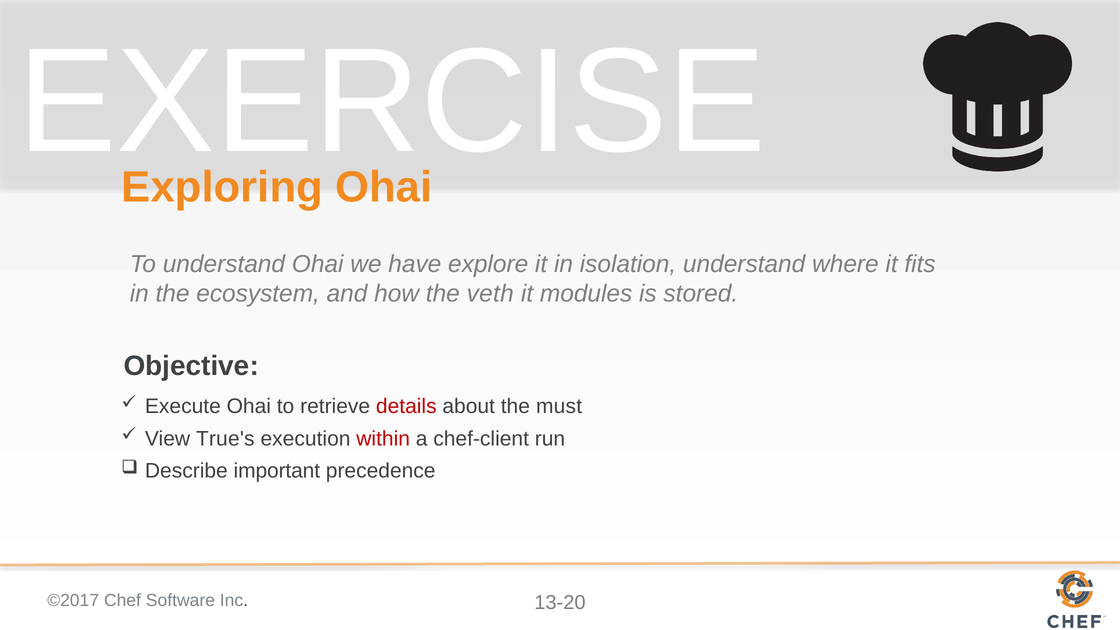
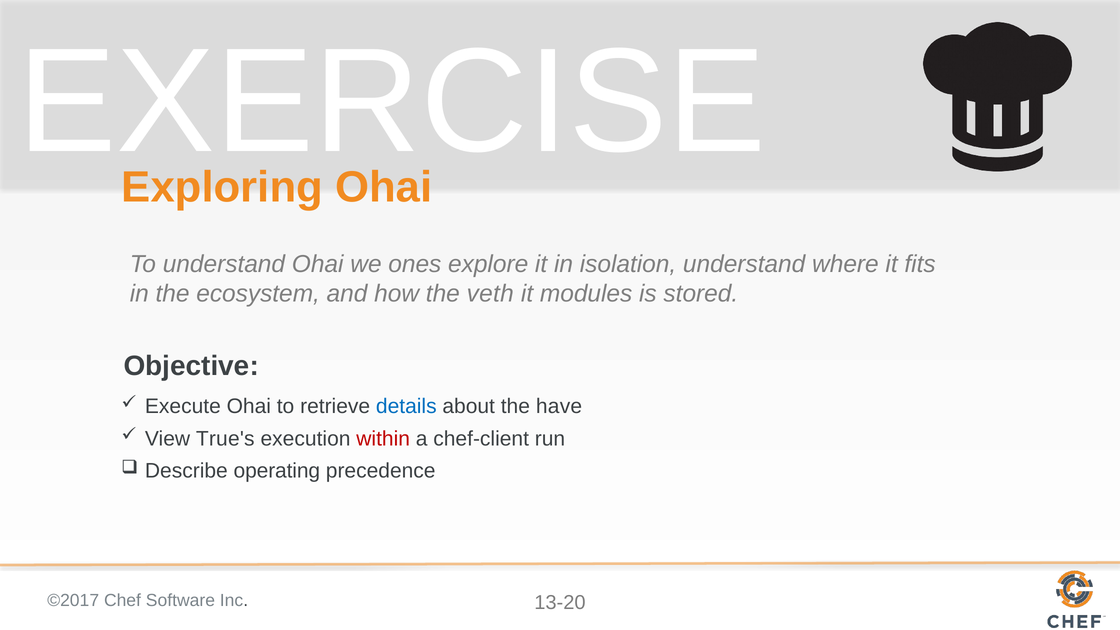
have: have -> ones
details colour: red -> blue
must: must -> have
important: important -> operating
